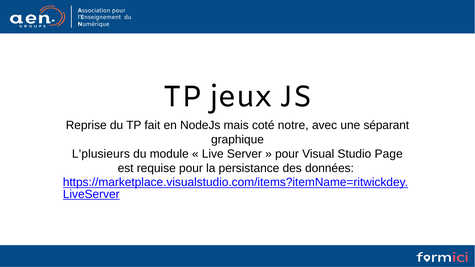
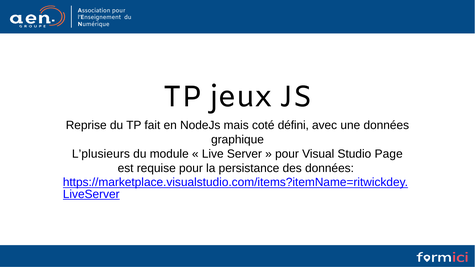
notre: notre -> défini
une séparant: séparant -> données
